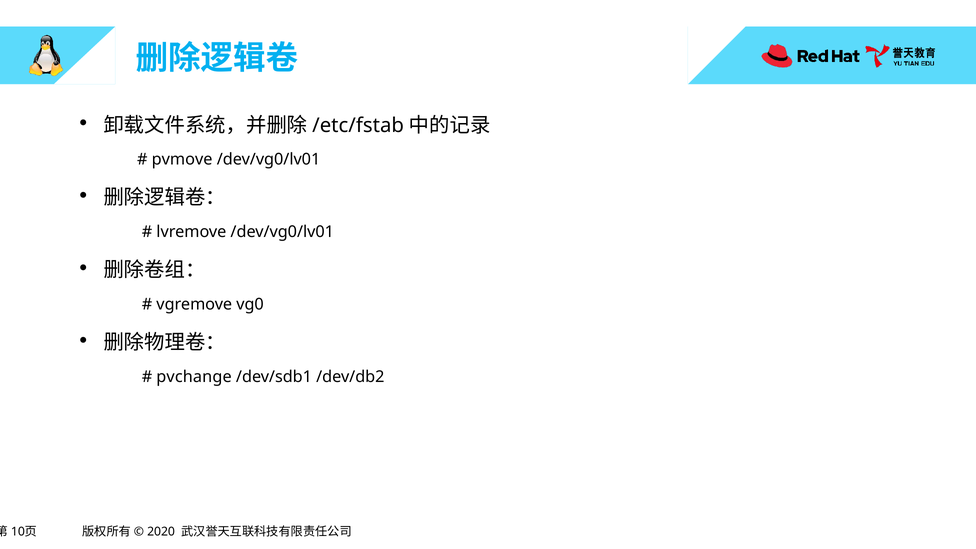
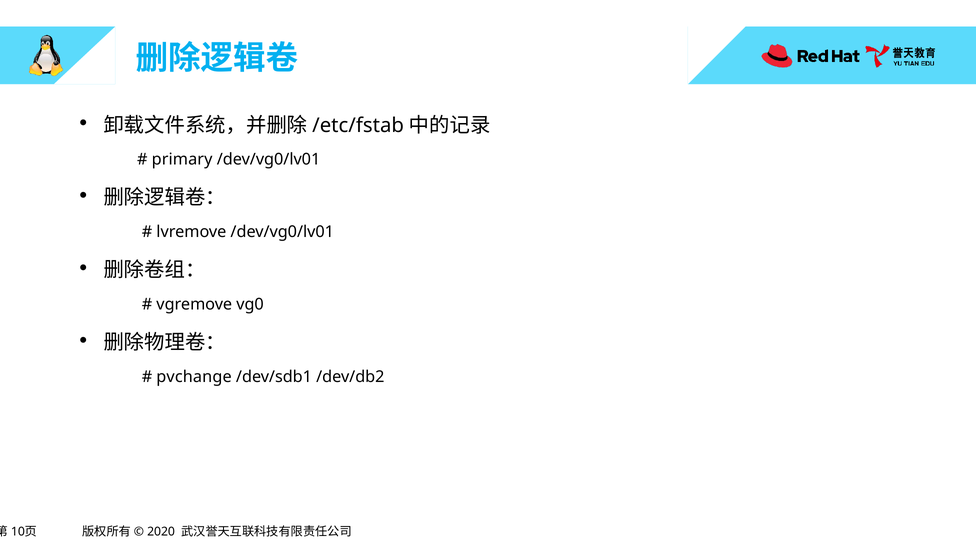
pvmove: pvmove -> primary
